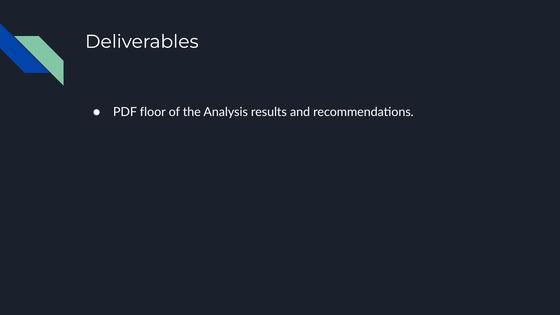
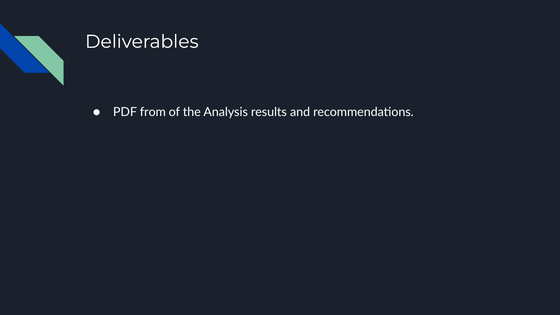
floor: floor -> from
